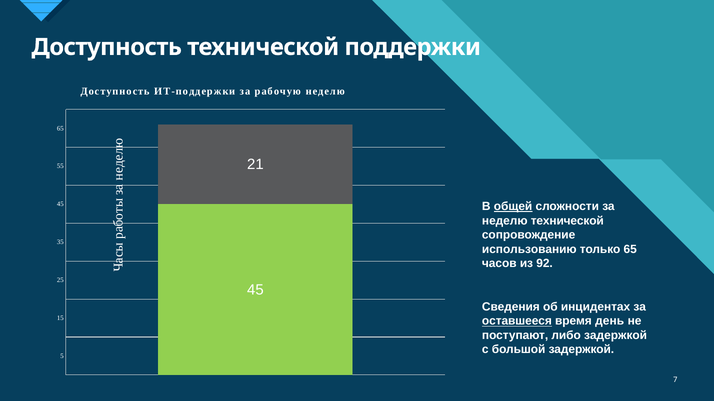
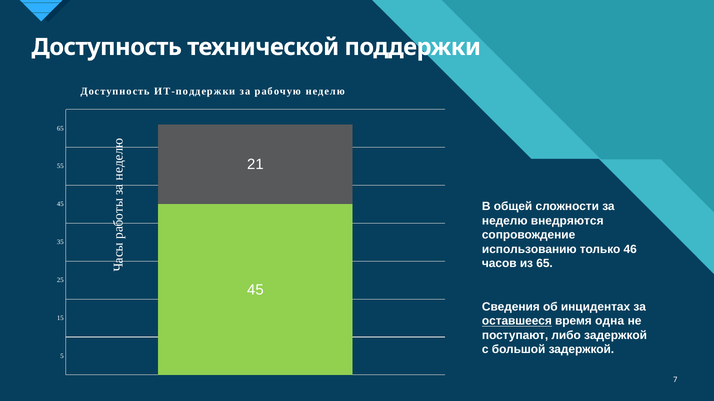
общей underline: present -> none
неделю технической: технической -> внедряются
только 65: 65 -> 46
из 92: 92 -> 65
день: день -> одна
